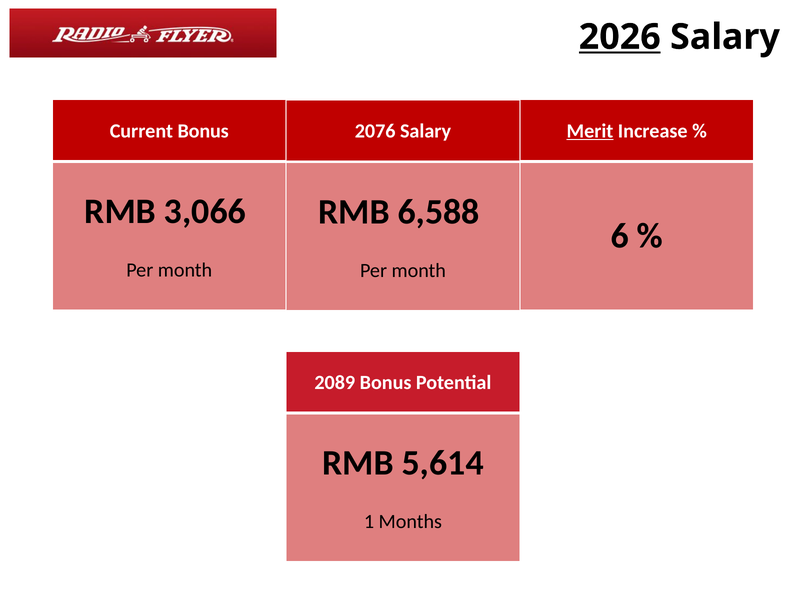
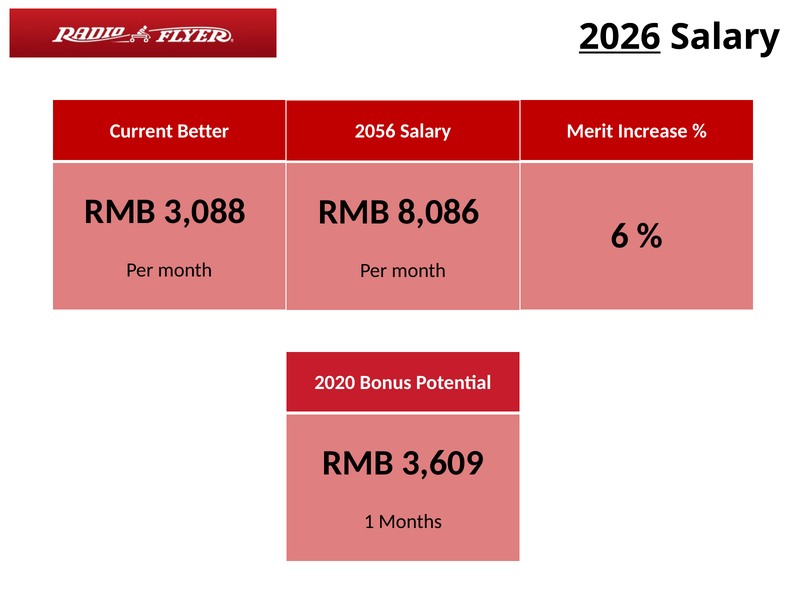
Current Bonus: Bonus -> Better
Merit underline: present -> none
2076: 2076 -> 2056
3,066: 3,066 -> 3,088
6,588: 6,588 -> 8,086
2089: 2089 -> 2020
5,614: 5,614 -> 3,609
